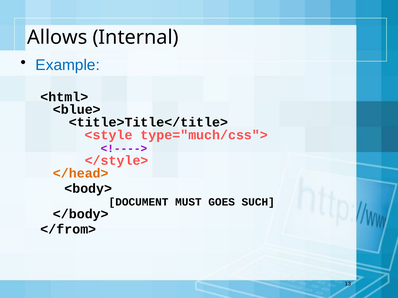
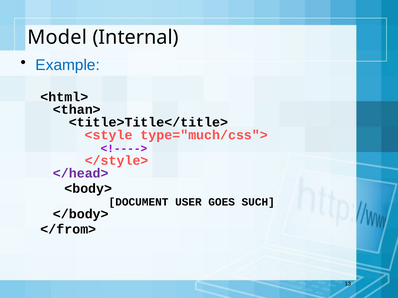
Allows: Allows -> Model
<blue>: <blue> -> <than>
</head> colour: orange -> purple
MUST: MUST -> USER
